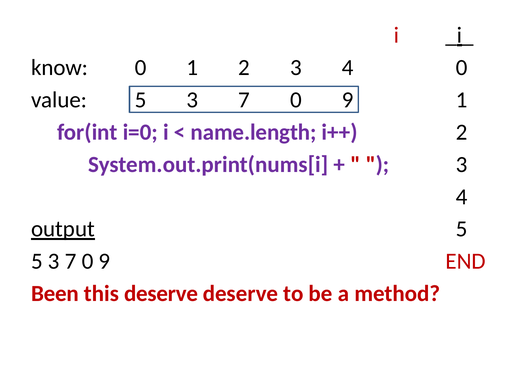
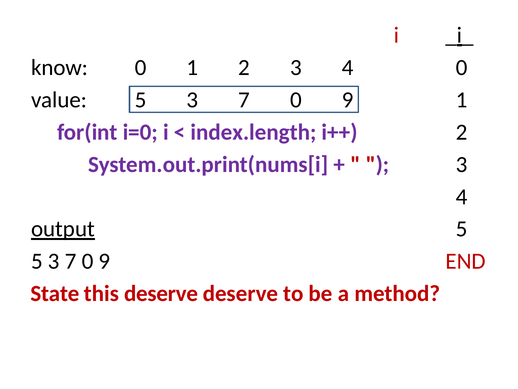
name.length: name.length -> index.length
Been: Been -> State
